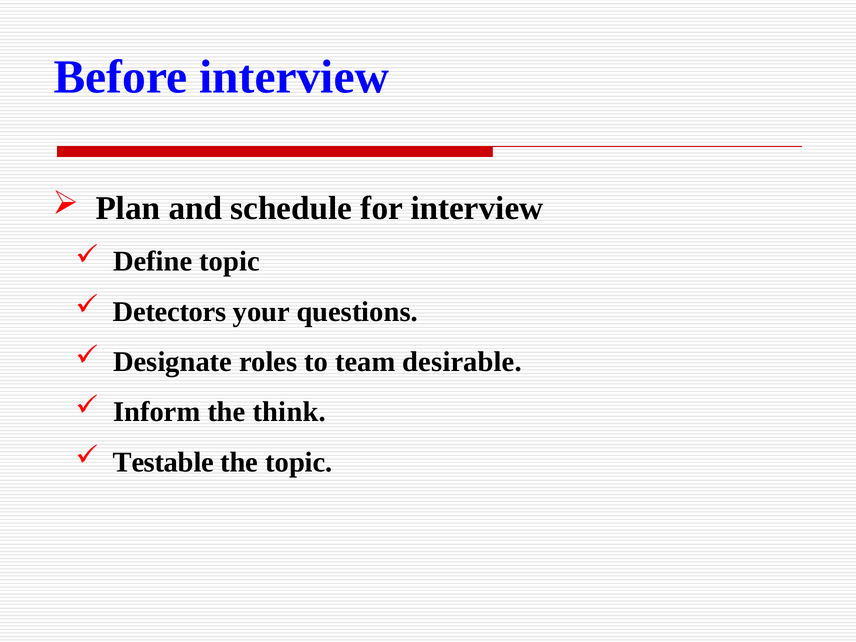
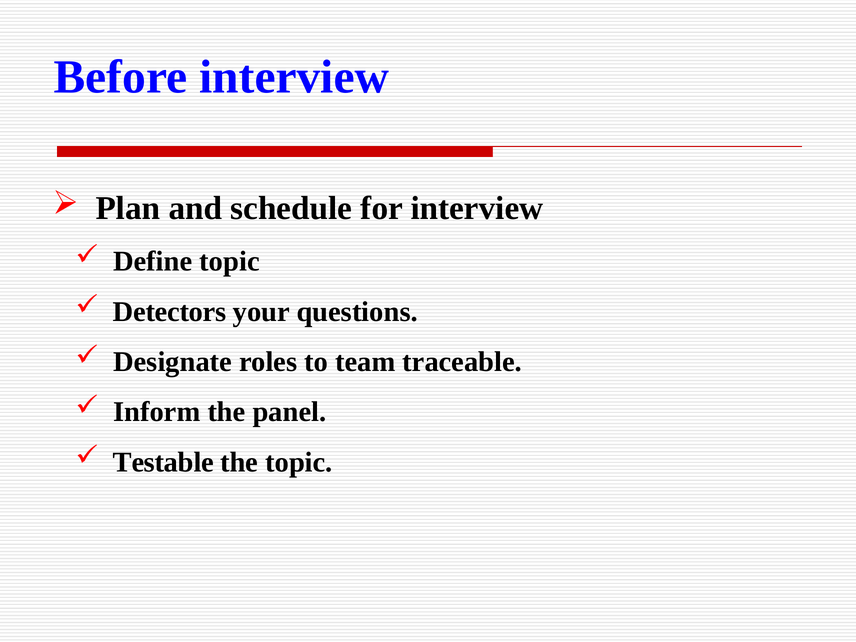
desirable: desirable -> traceable
think: think -> panel
